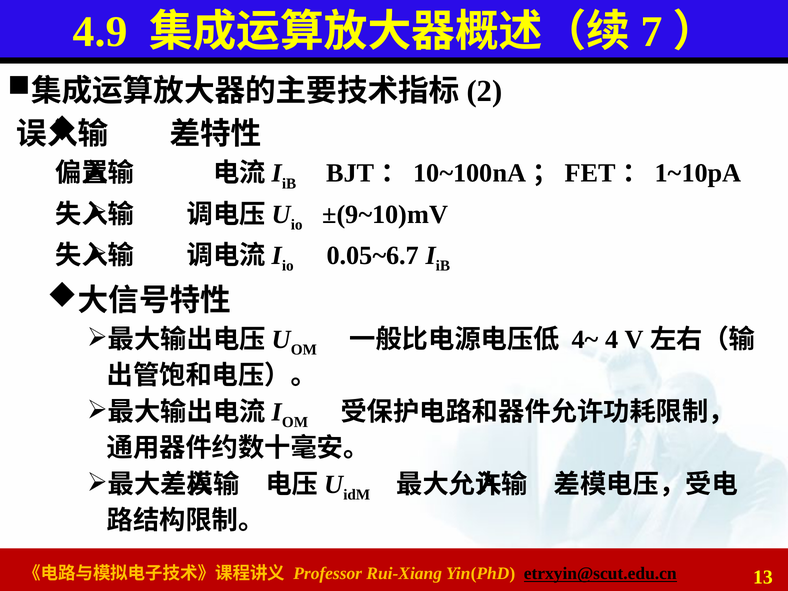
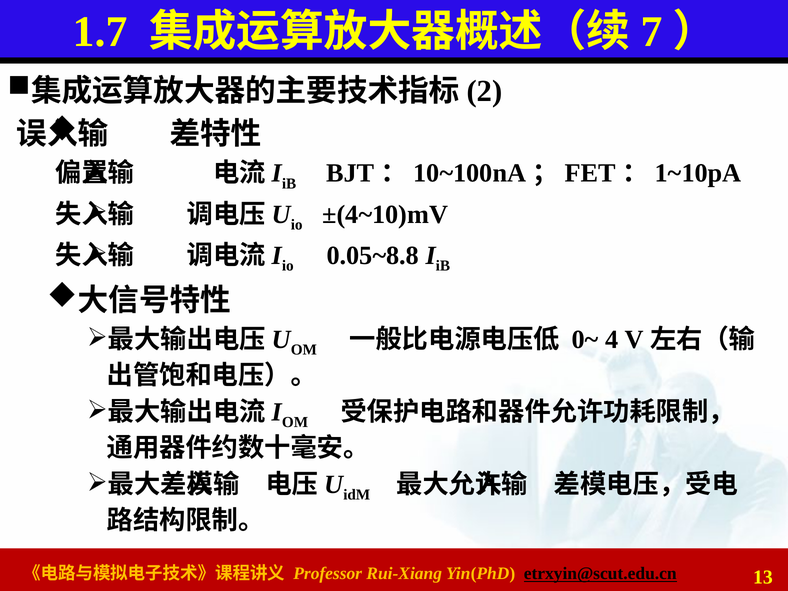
4.9: 4.9 -> 1.7
±(9~10)mV: ±(9~10)mV -> ±(4~10)mV
0.05~6.7: 0.05~6.7 -> 0.05~8.8
4~: 4~ -> 0~
